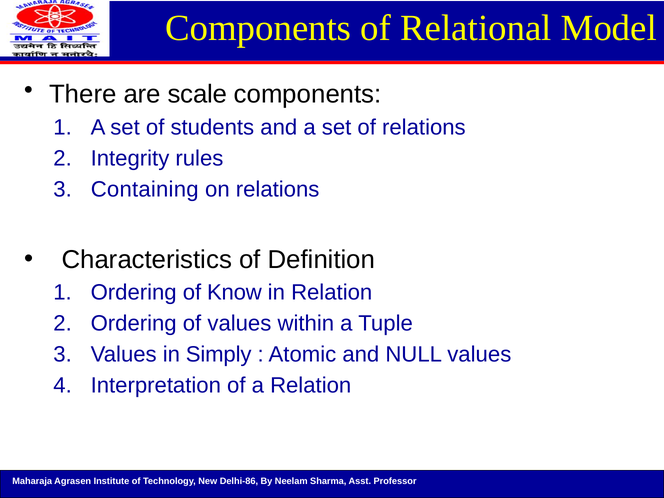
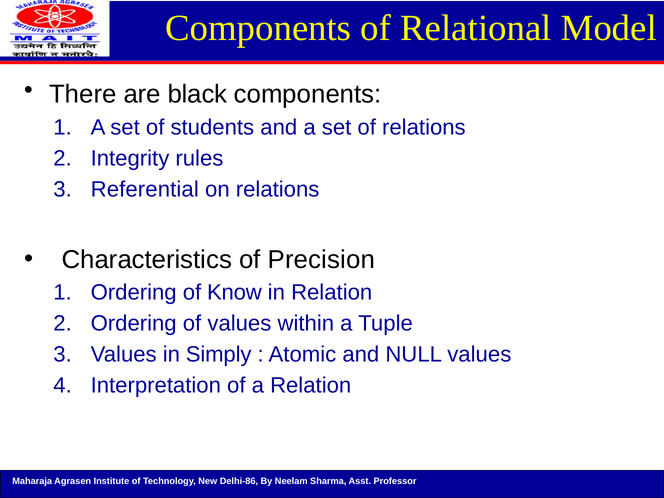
scale: scale -> black
Containing: Containing -> Referential
Definition: Definition -> Precision
